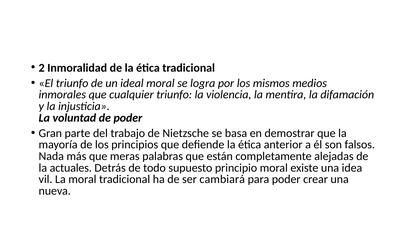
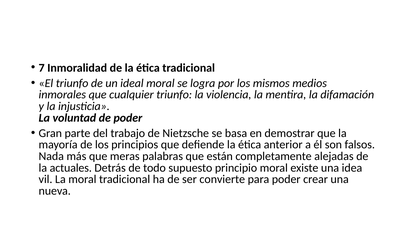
2: 2 -> 7
cambiará: cambiará -> convierte
